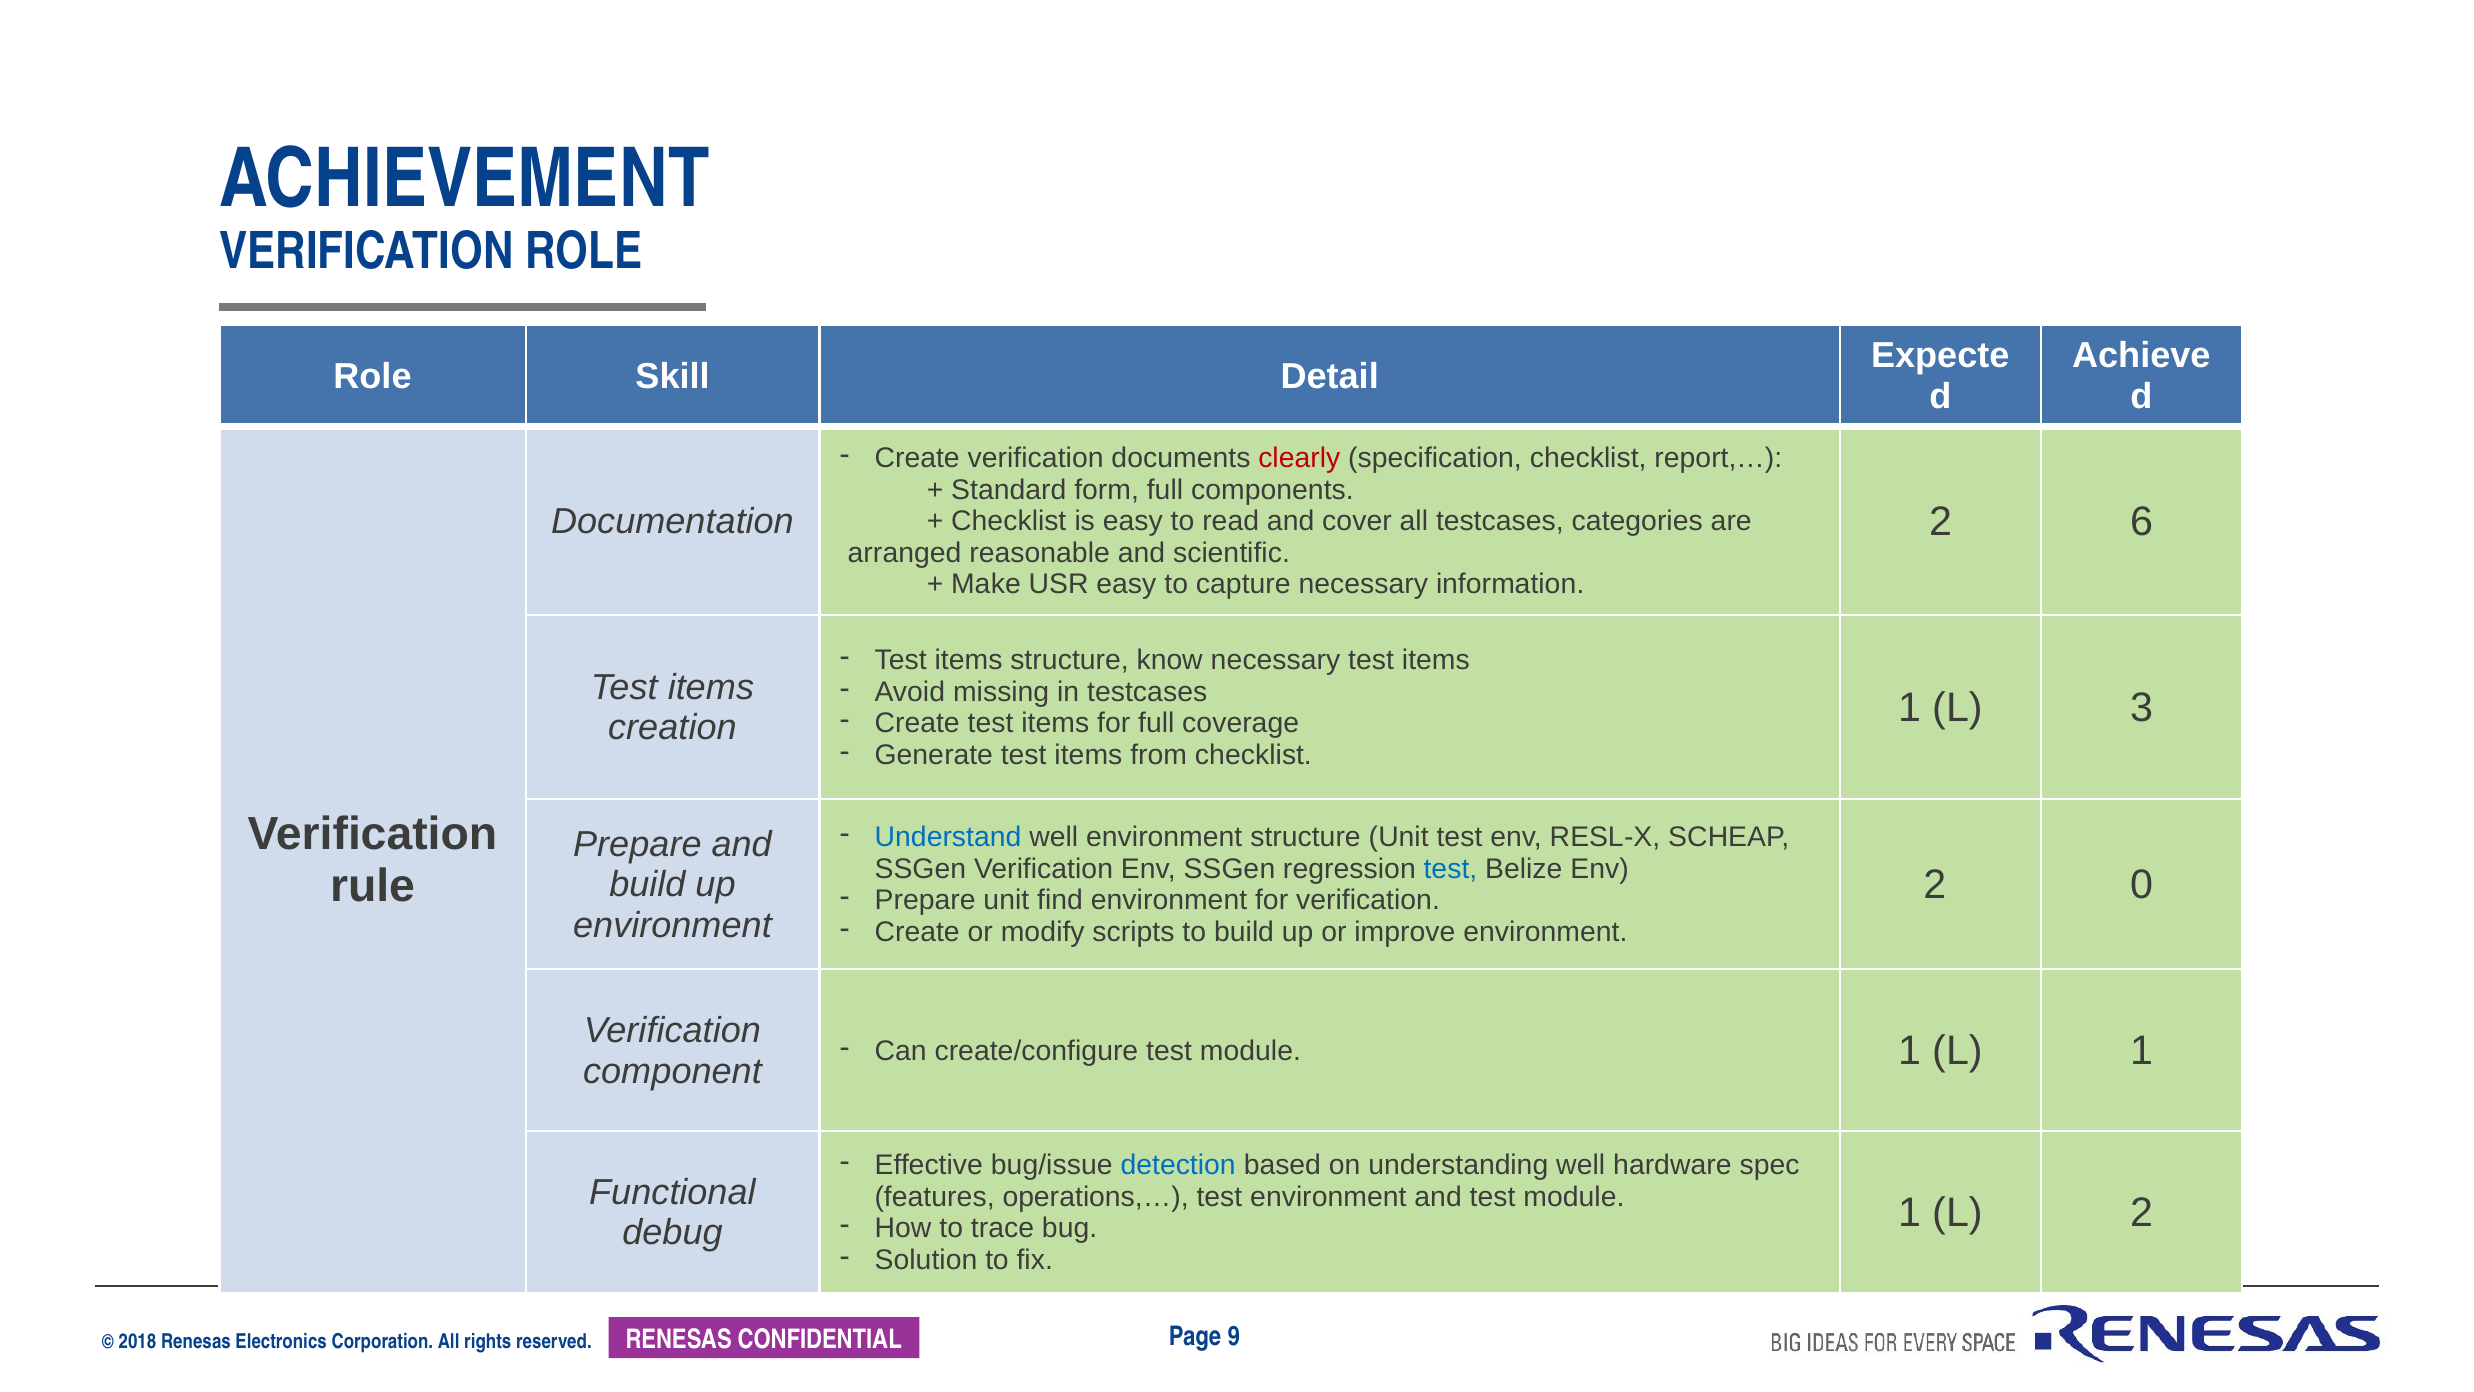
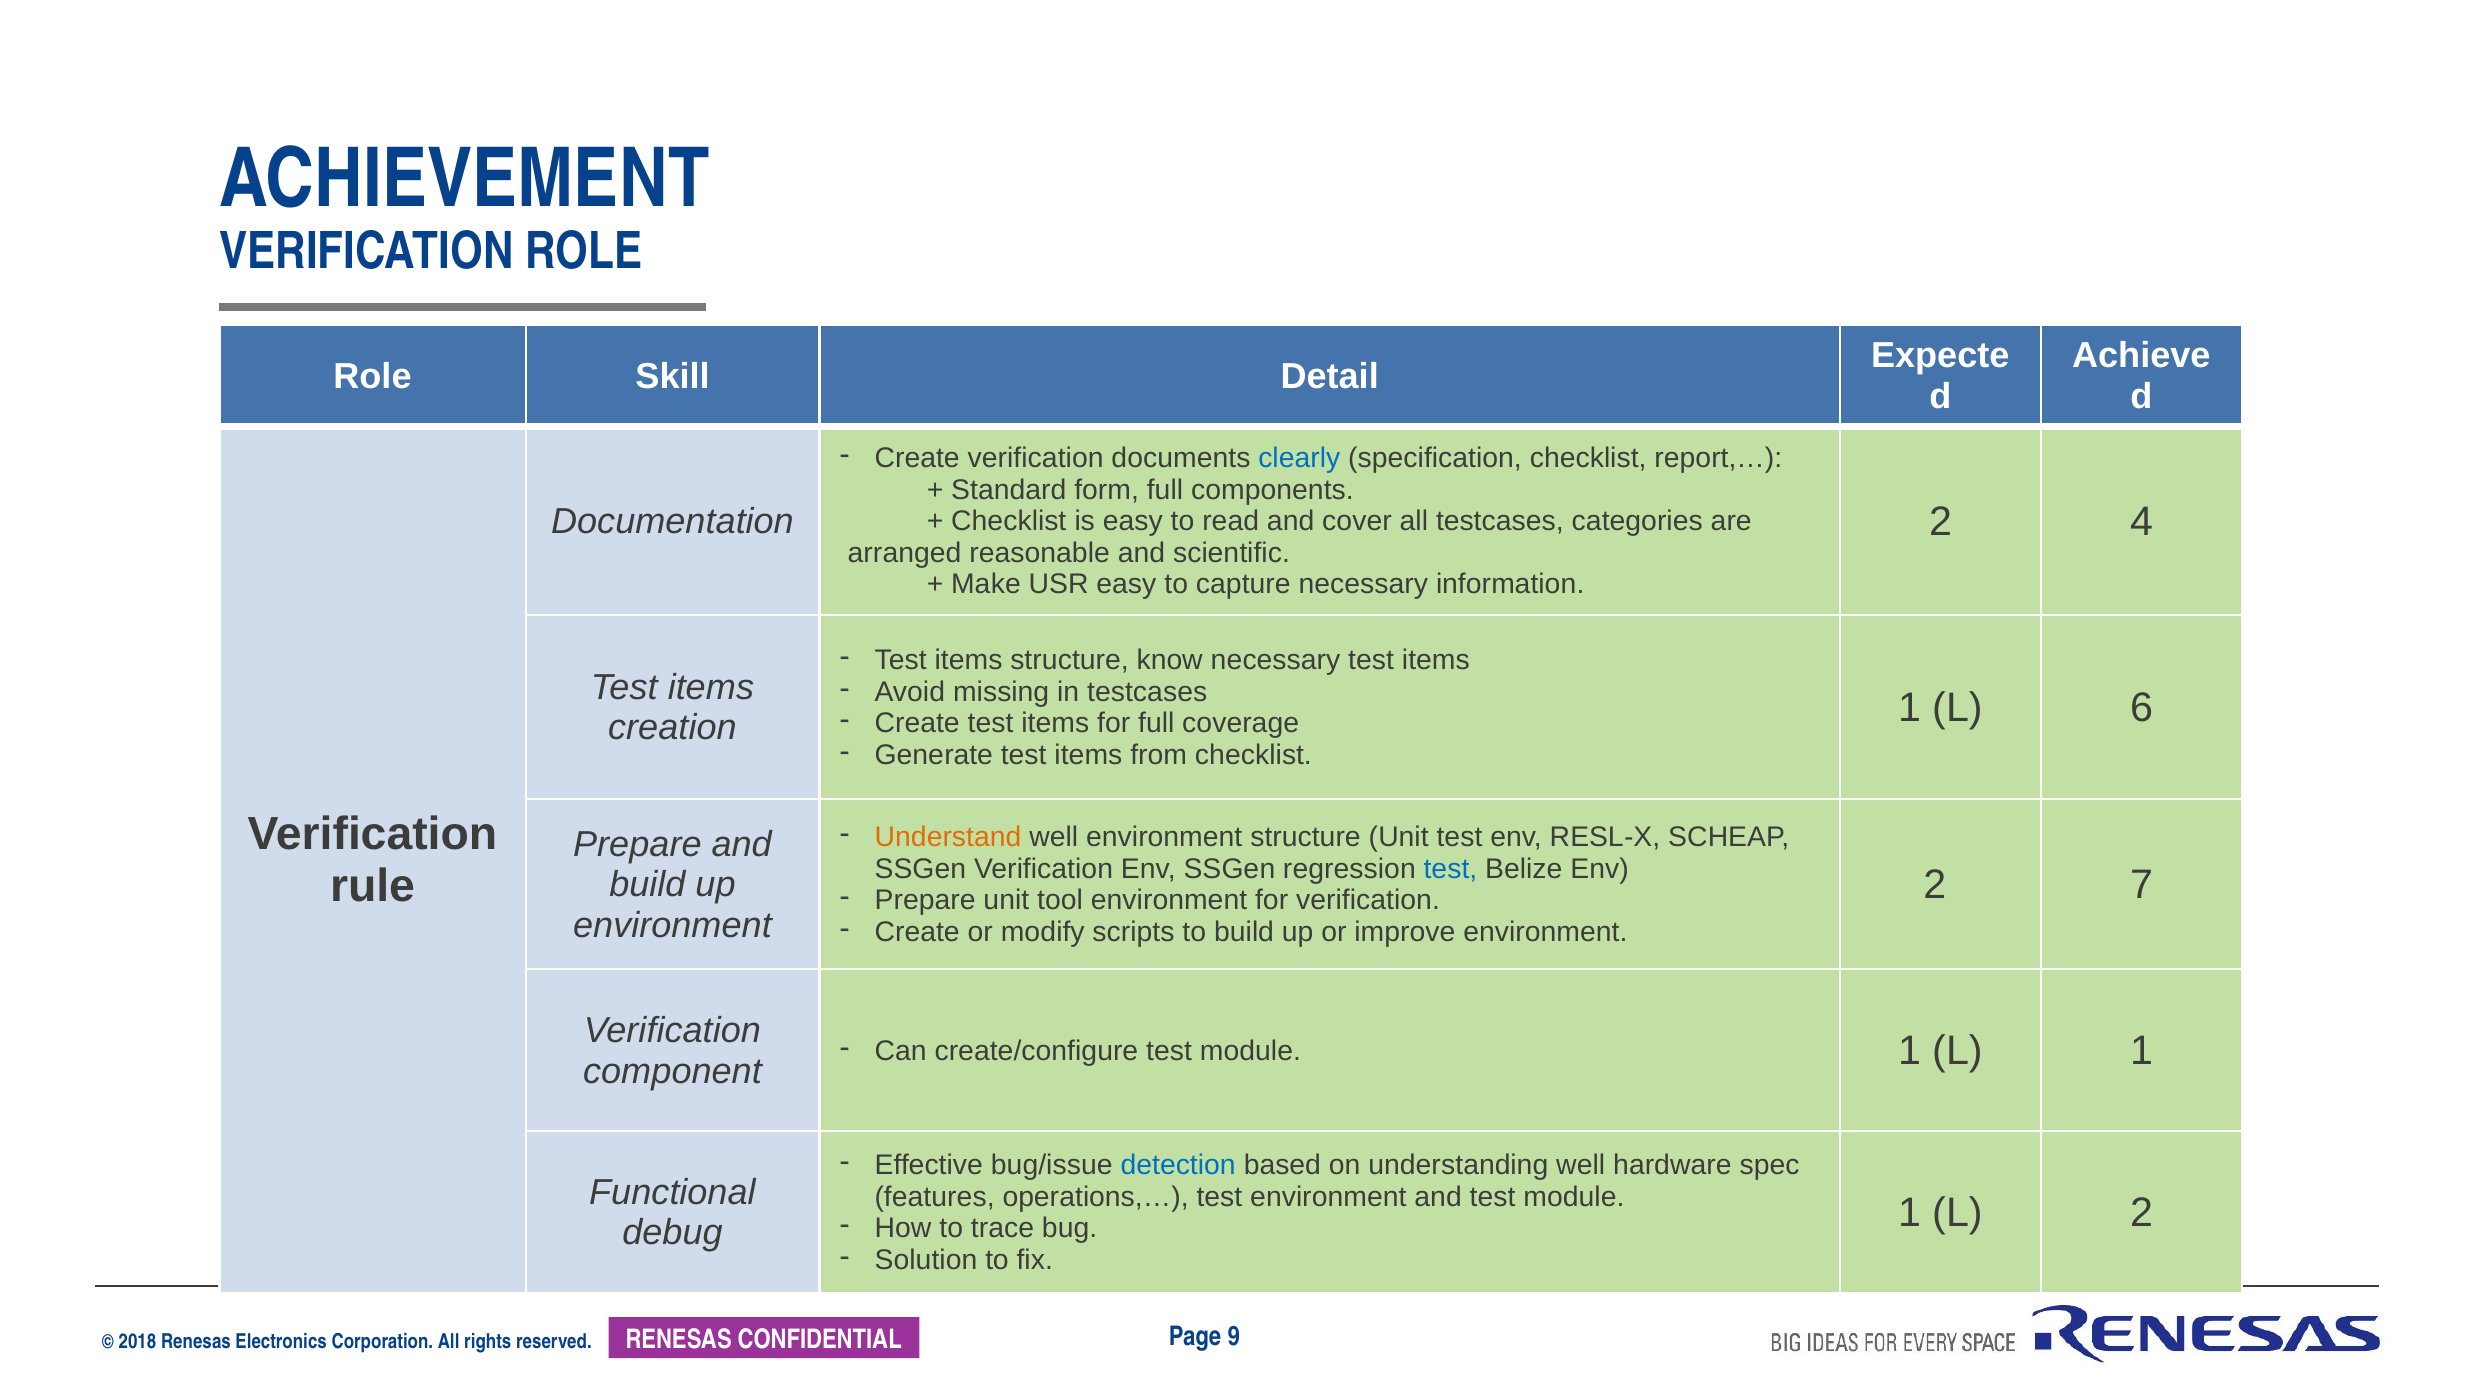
clearly colour: red -> blue
6: 6 -> 4
3: 3 -> 6
Understand colour: blue -> orange
0: 0 -> 7
find: find -> tool
